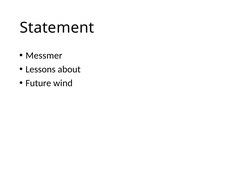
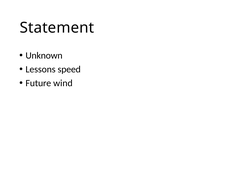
Messmer: Messmer -> Unknown
about: about -> speed
